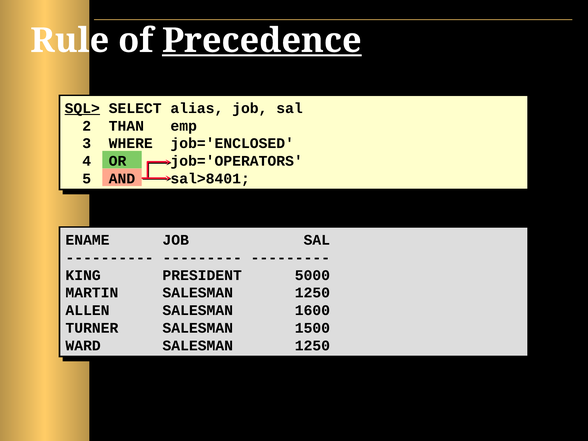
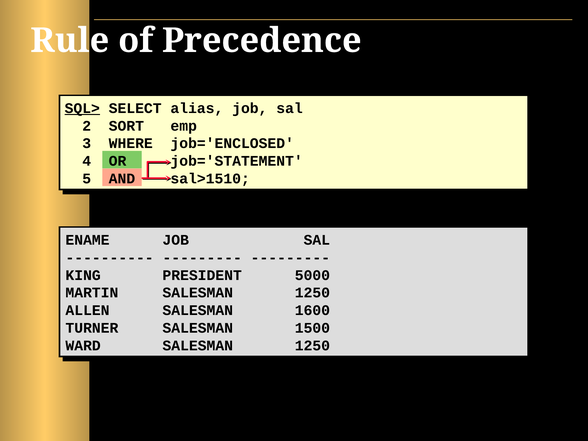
Precedence underline: present -> none
THAN: THAN -> SORT
job='OPERATORS: job='OPERATORS -> job='STATEMENT
sal>8401: sal>8401 -> sal>1510
